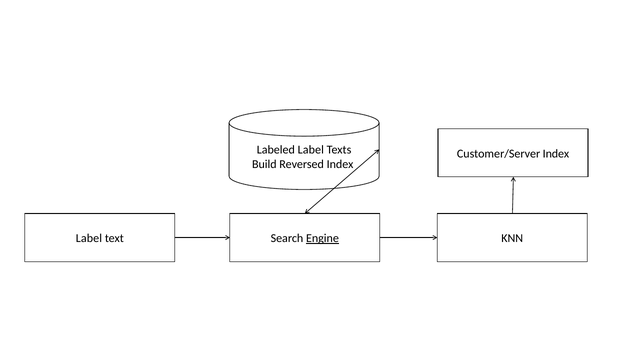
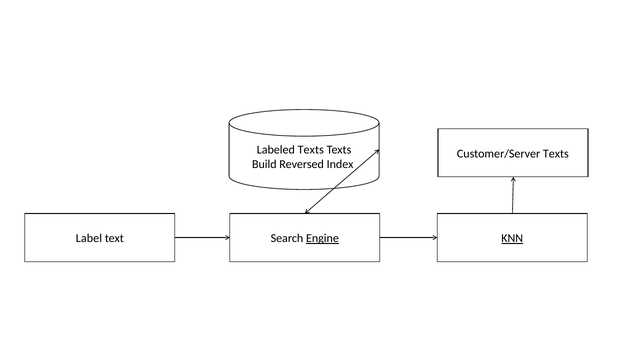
Labeled Label: Label -> Texts
Customer/Server Index: Index -> Texts
KNN underline: none -> present
